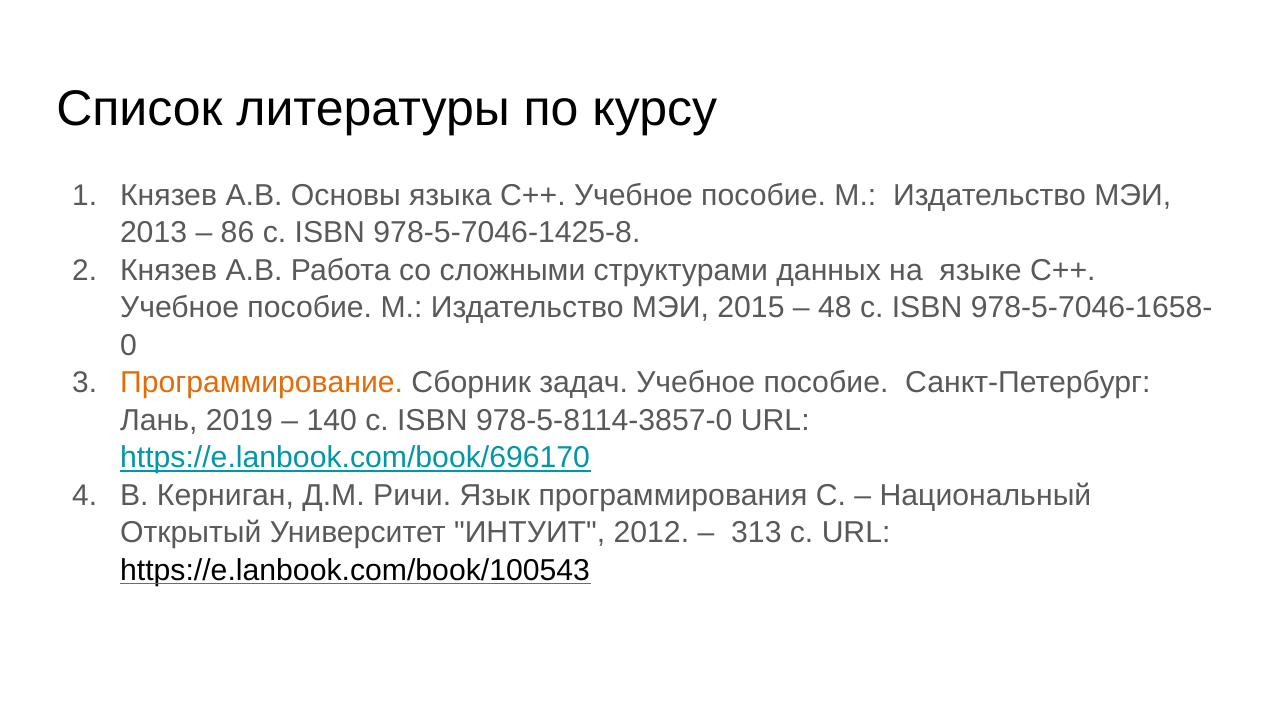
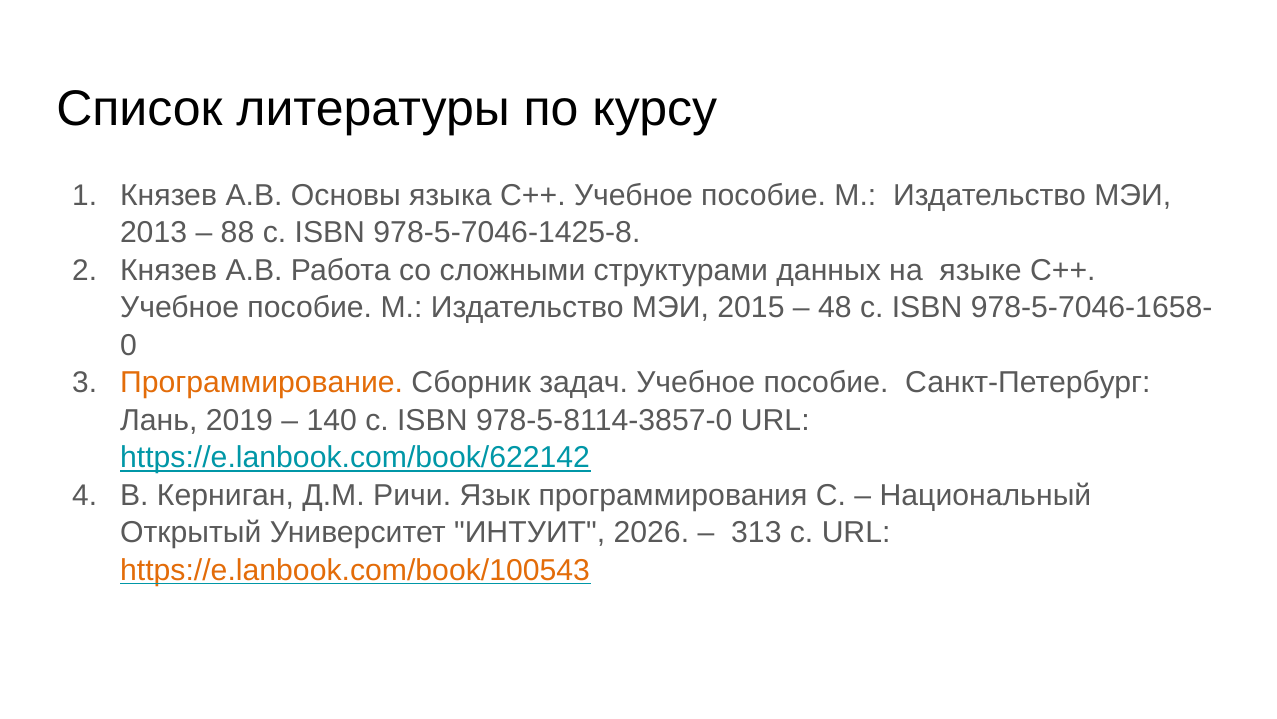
86: 86 -> 88
https://e.lanbook.com/book/696170: https://e.lanbook.com/book/696170 -> https://e.lanbook.com/book/622142
2012: 2012 -> 2026
https://e.lanbook.com/book/100543 colour: black -> orange
